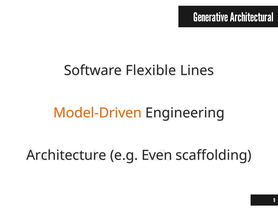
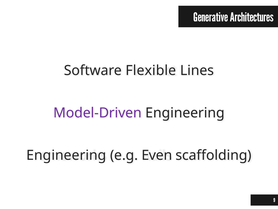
Architectural: Architectural -> Architectures
Model-Driven colour: orange -> purple
Architecture at (66, 155): Architecture -> Engineering
